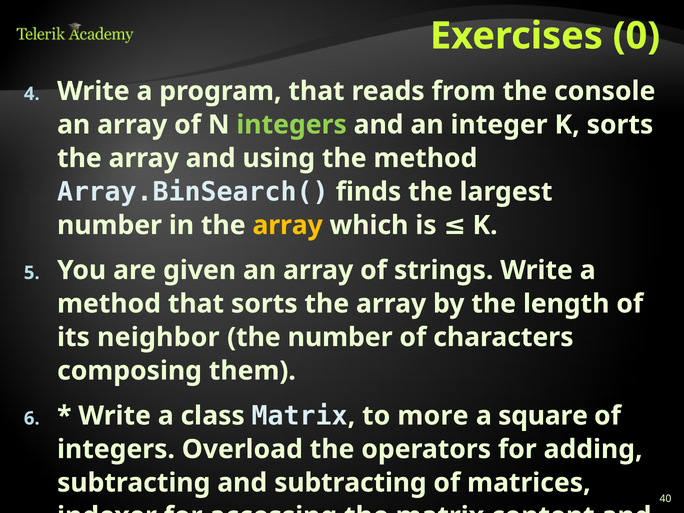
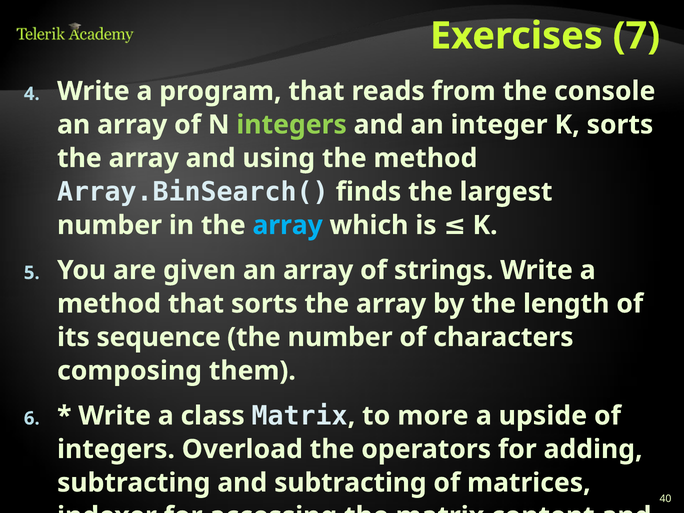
0: 0 -> 7
array at (288, 225) colour: yellow -> light blue
neighbor: neighbor -> sequence
square: square -> upside
